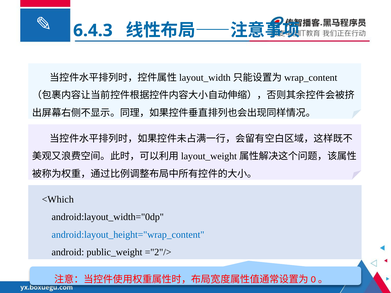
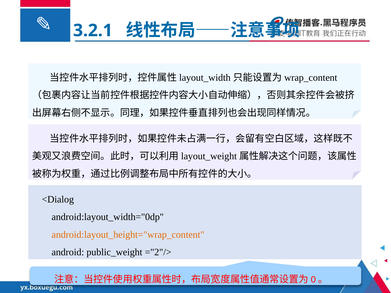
6.4.3: 6.4.3 -> 3.2.1
<Which: <Which -> <Dialog
android:layout_height="wrap_content colour: blue -> orange
